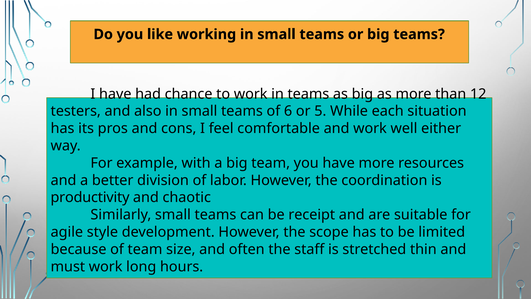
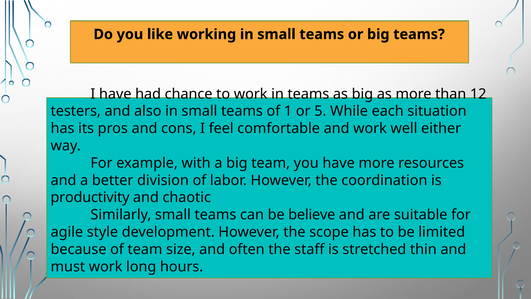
6: 6 -> 1
receipt: receipt -> believe
